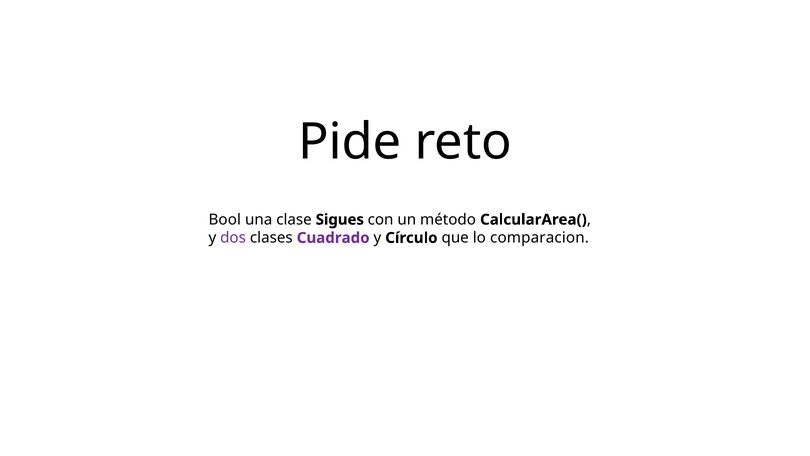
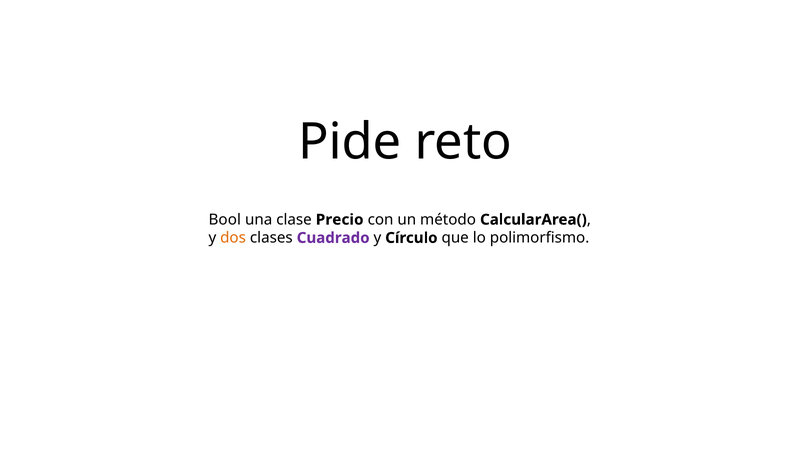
Sigues: Sigues -> Precio
dos colour: purple -> orange
comparacion: comparacion -> polimorfismo
